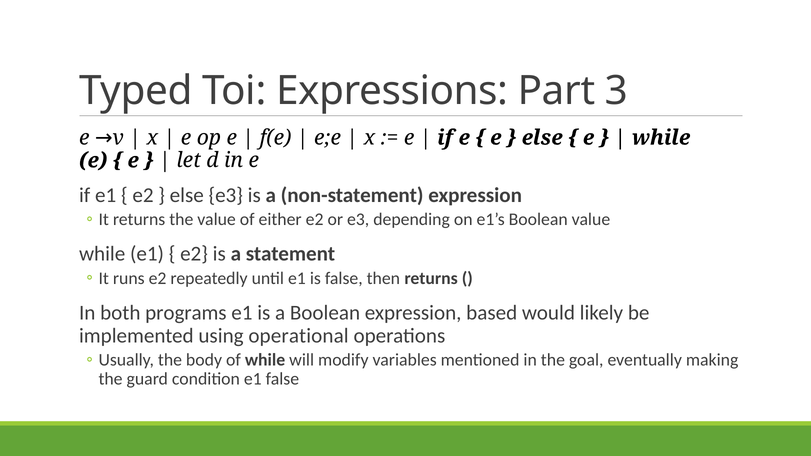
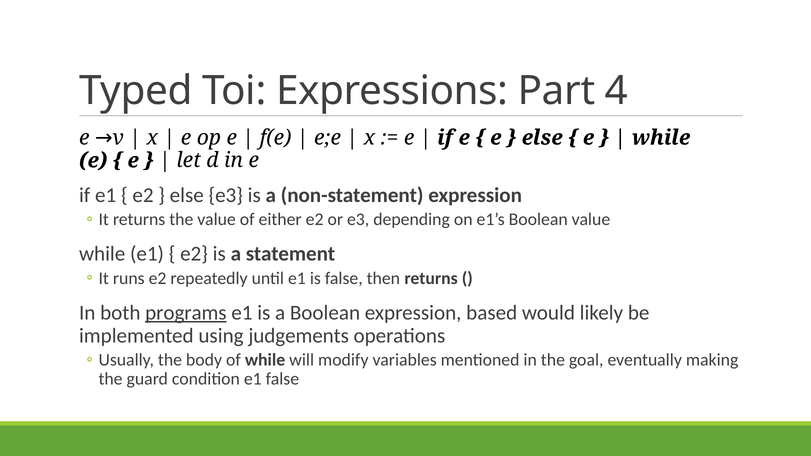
3: 3 -> 4
programs underline: none -> present
operational: operational -> judgements
